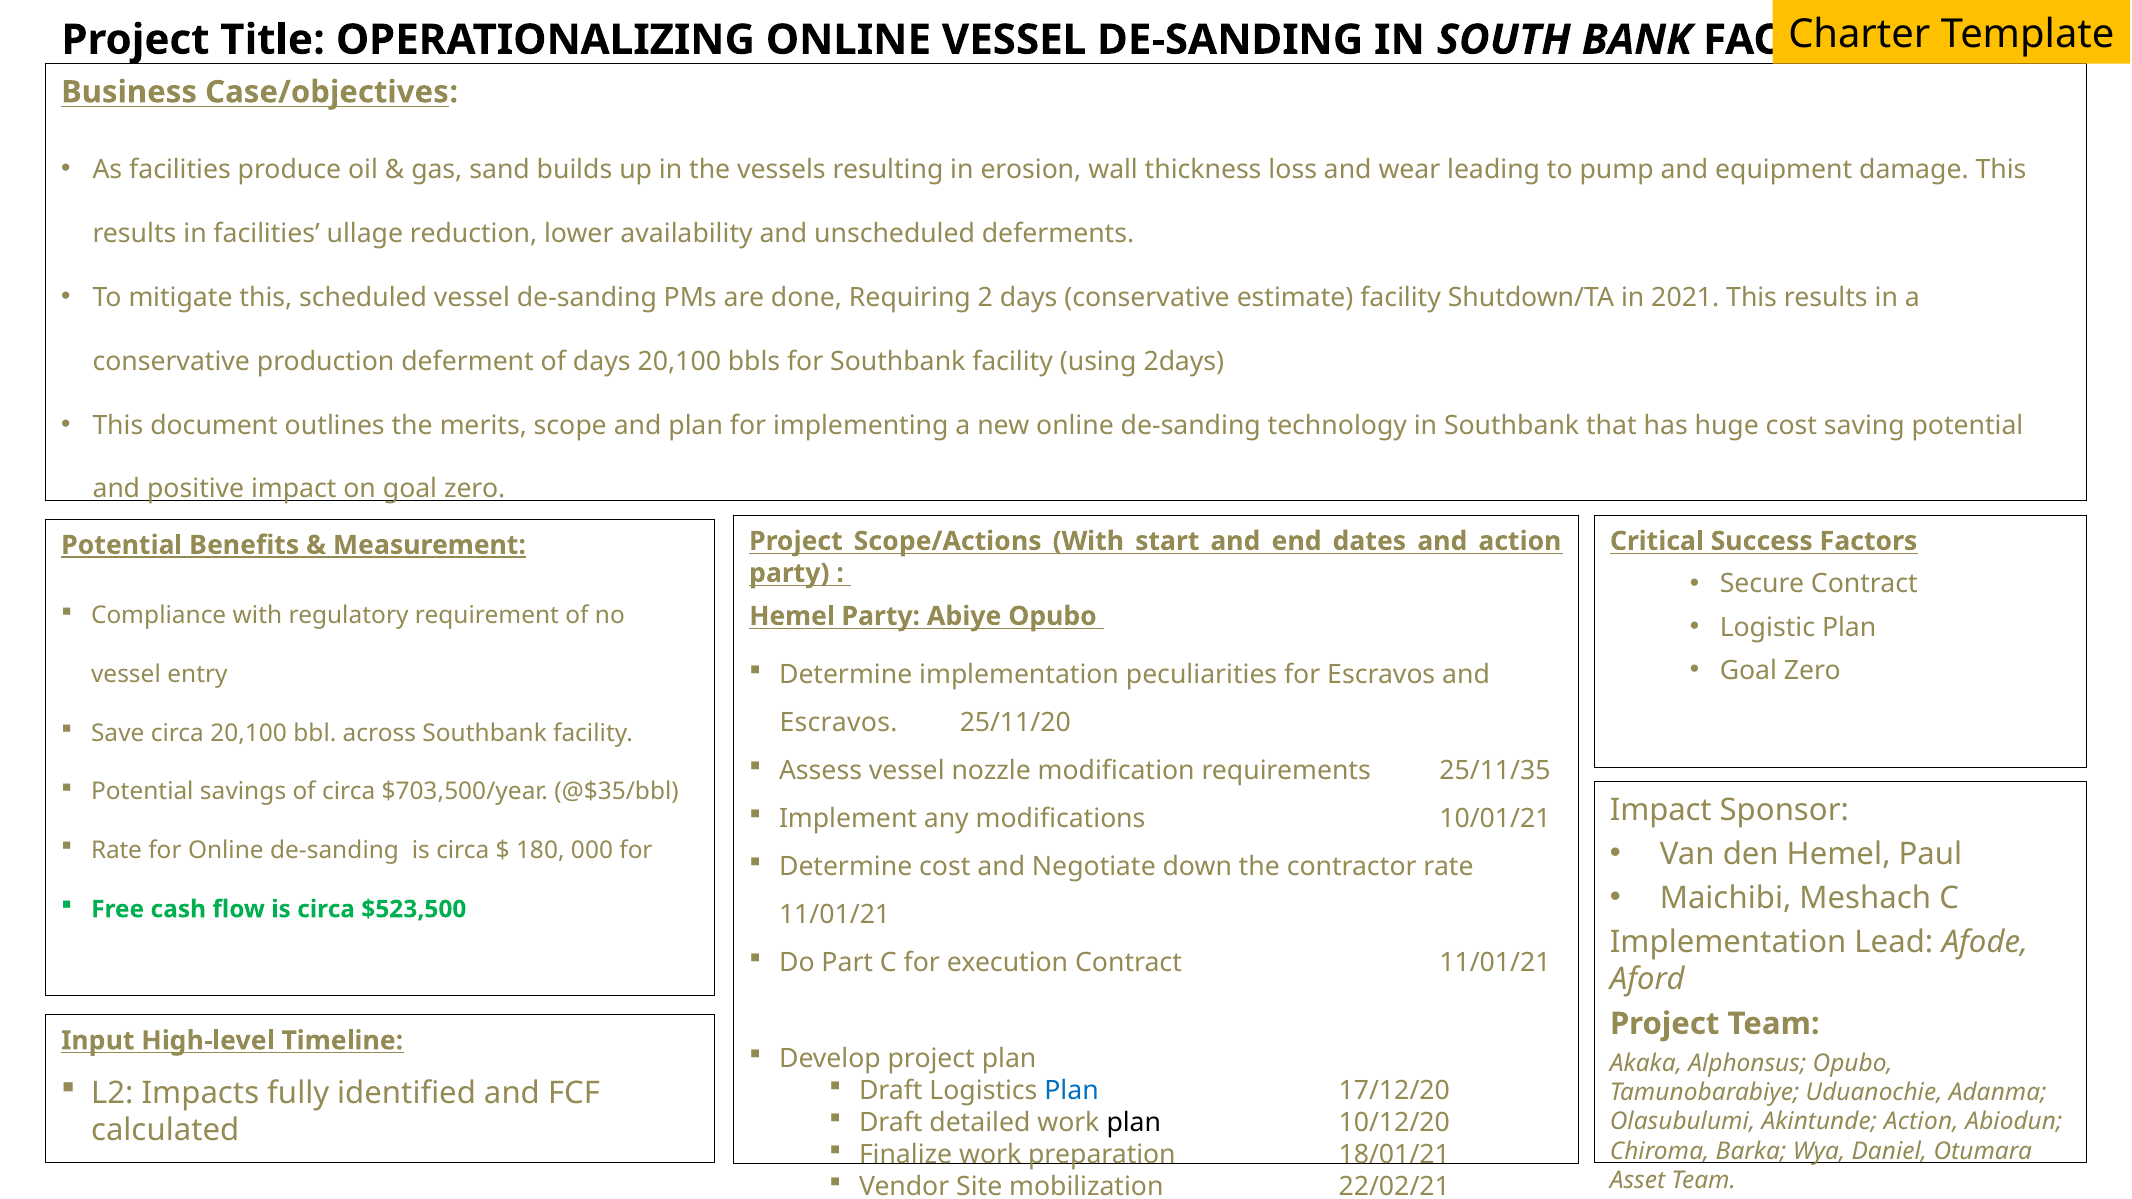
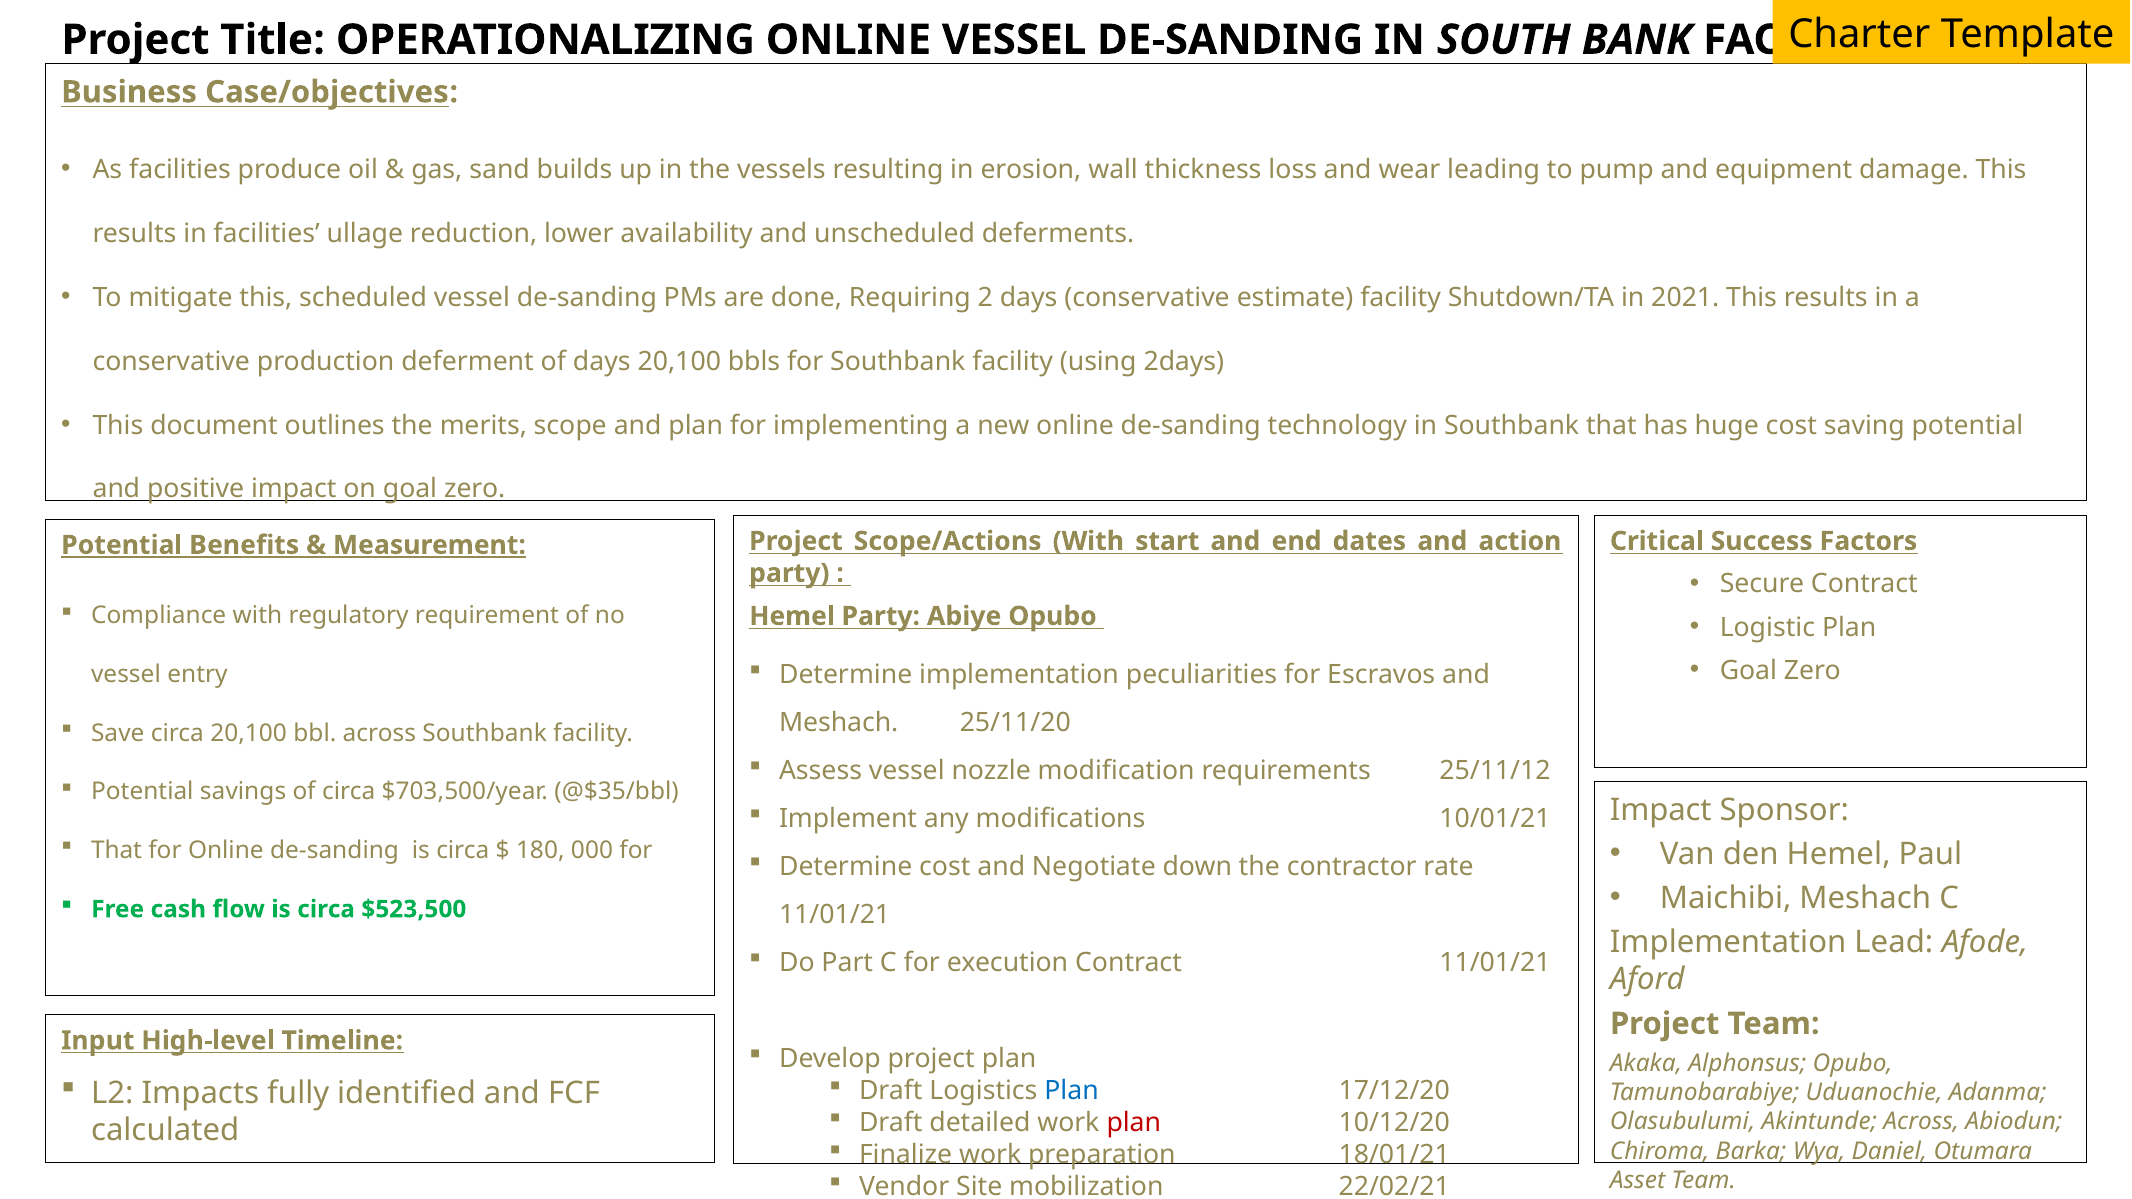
Escravos at (839, 723): Escravos -> Meshach
25/11/35: 25/11/35 -> 25/11/12
Rate at (117, 851): Rate -> That
plan at (1134, 1123) colour: black -> red
Akintunde Action: Action -> Across
